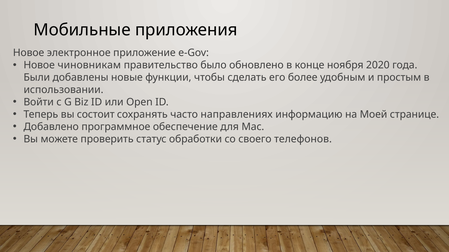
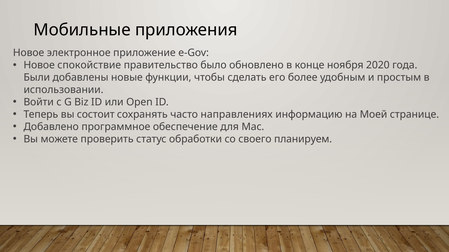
чиновникам: чиновникам -> спокойствие
телефонов: телефонов -> планируем
